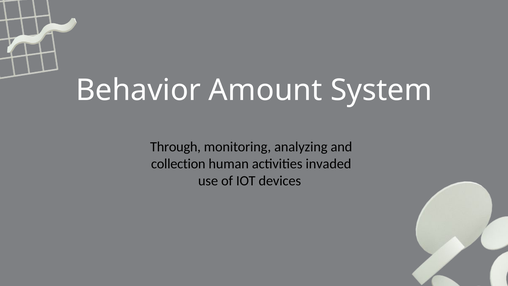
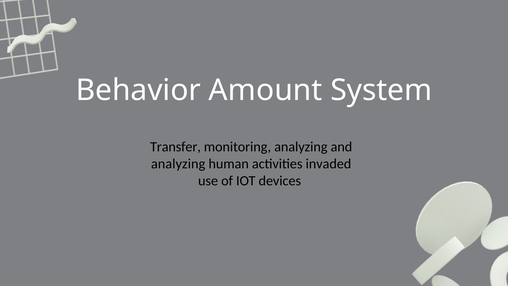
Through: Through -> Transfer
collection at (178, 164): collection -> analyzing
